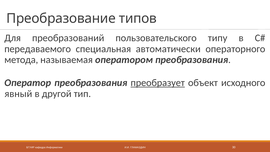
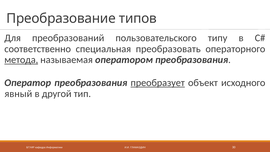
передаваемого: передаваемого -> соответственно
автоматически: автоматически -> преобразовать
метода underline: none -> present
